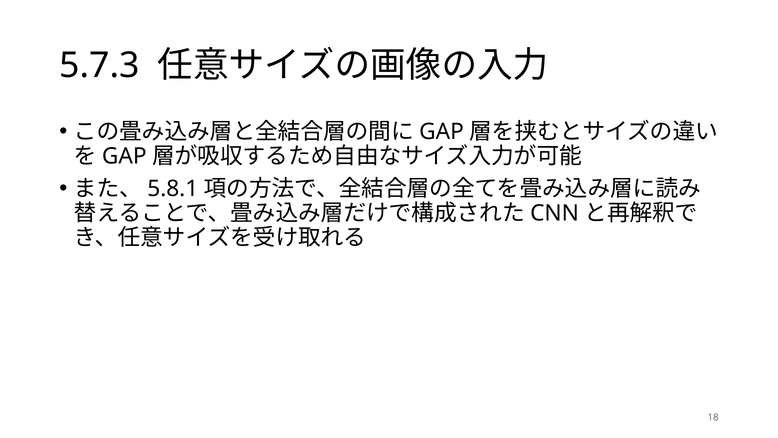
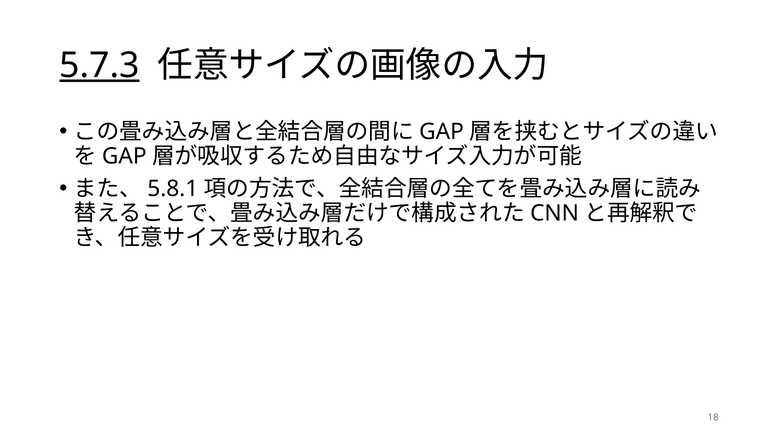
5.7.3 underline: none -> present
